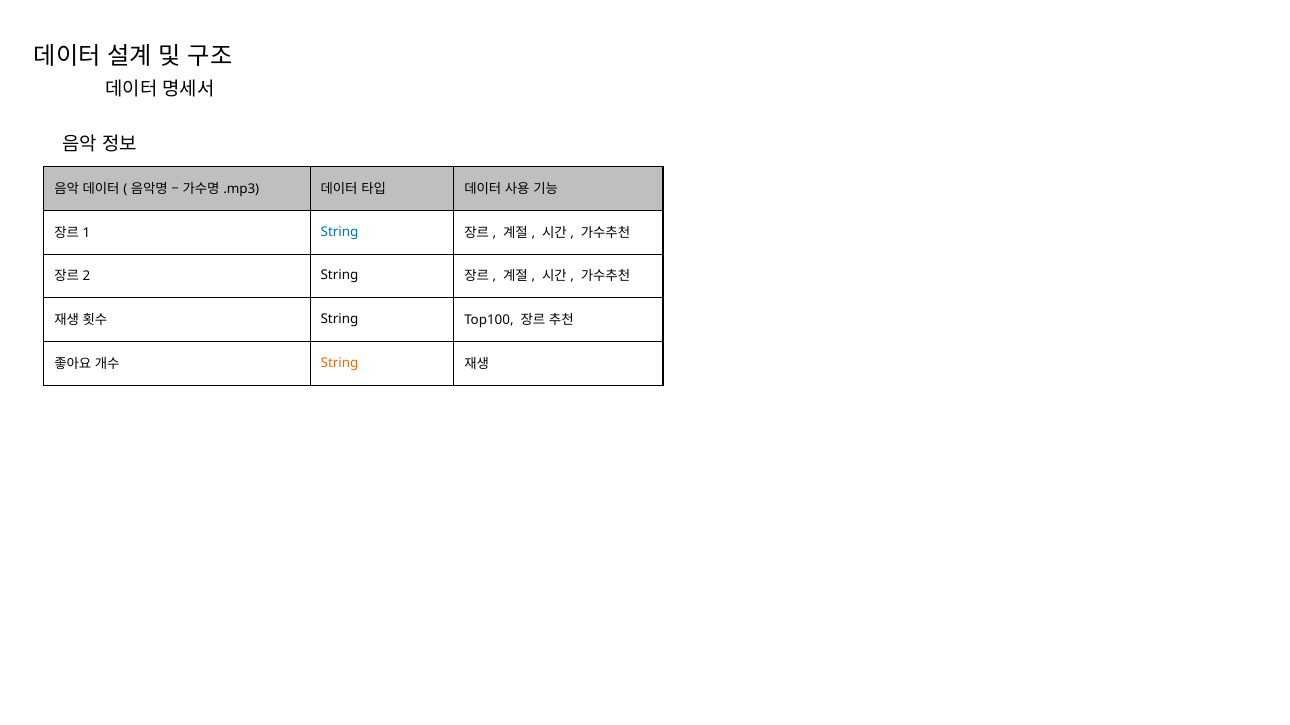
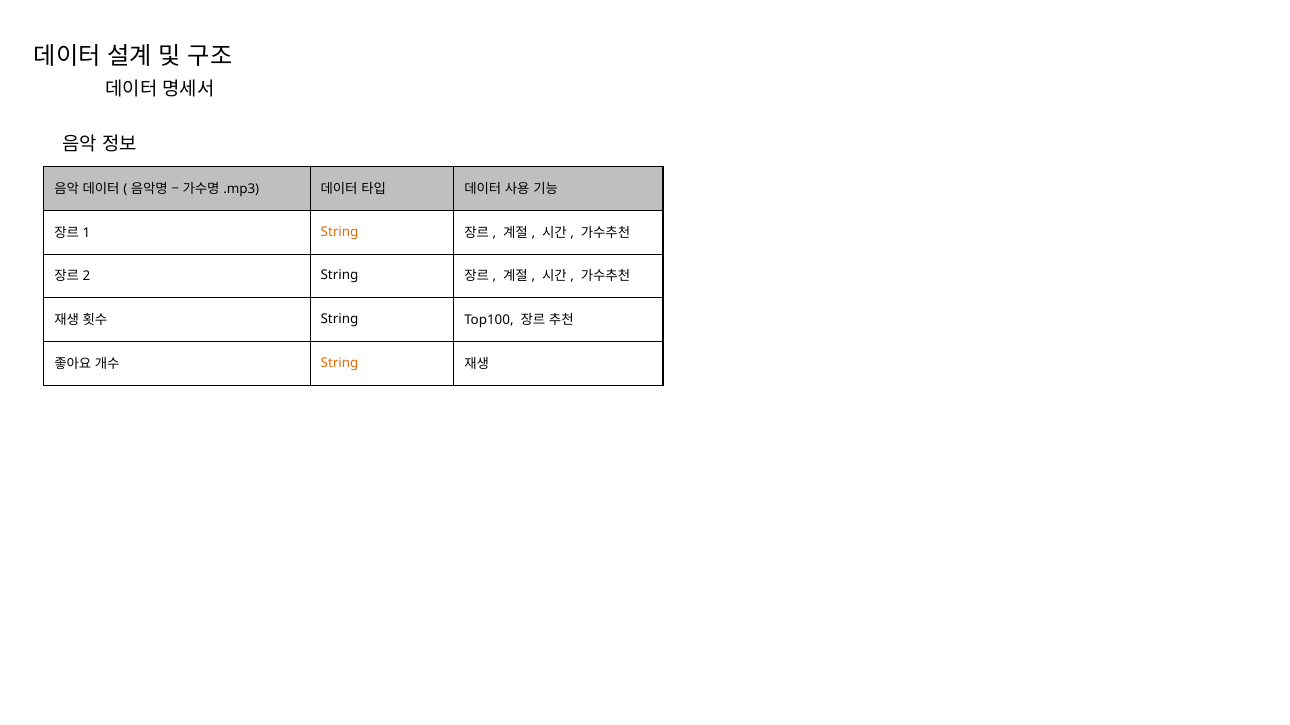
String at (340, 232) colour: blue -> orange
